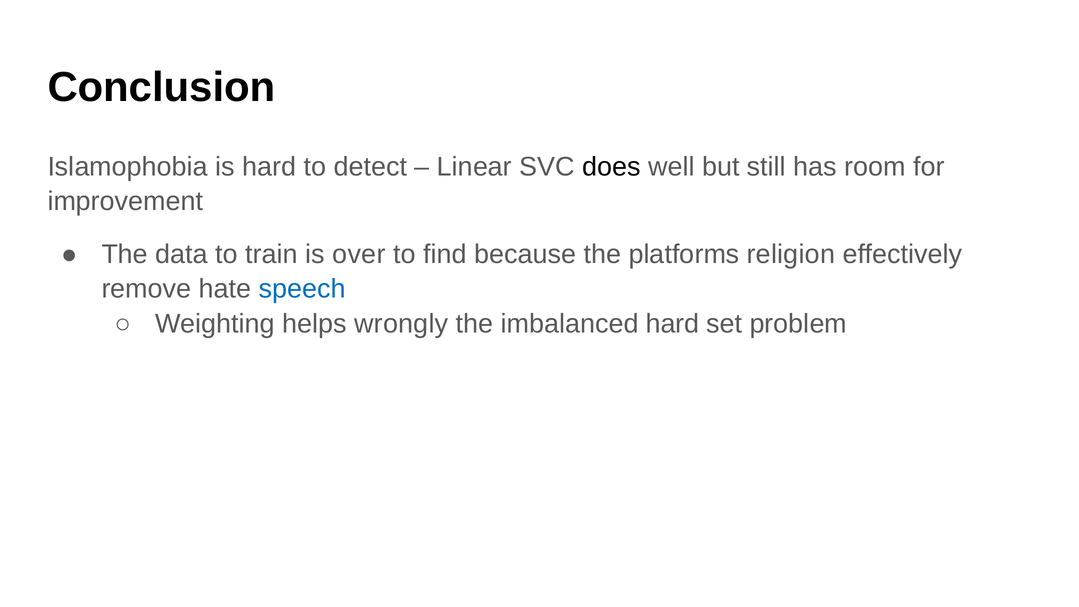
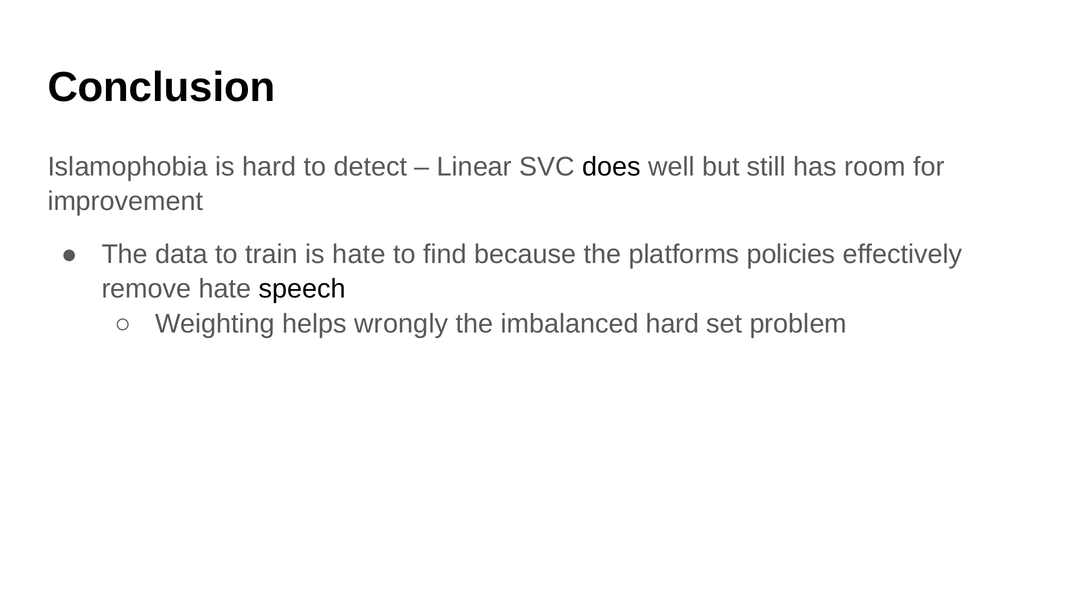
is over: over -> hate
religion: religion -> policies
speech colour: blue -> black
